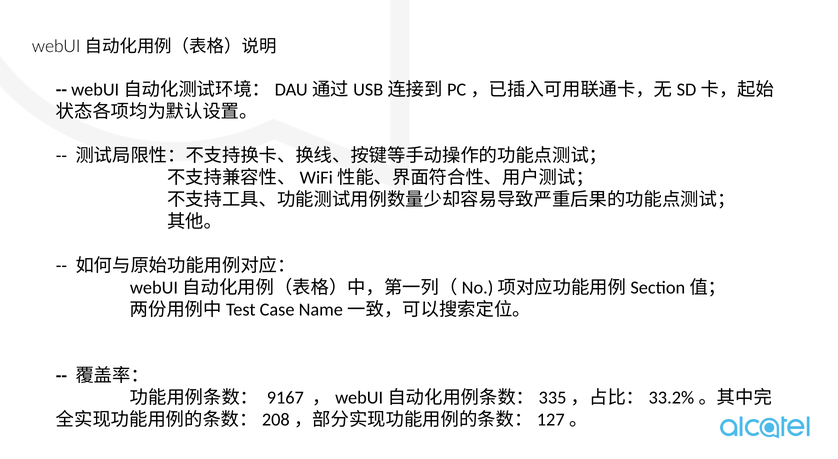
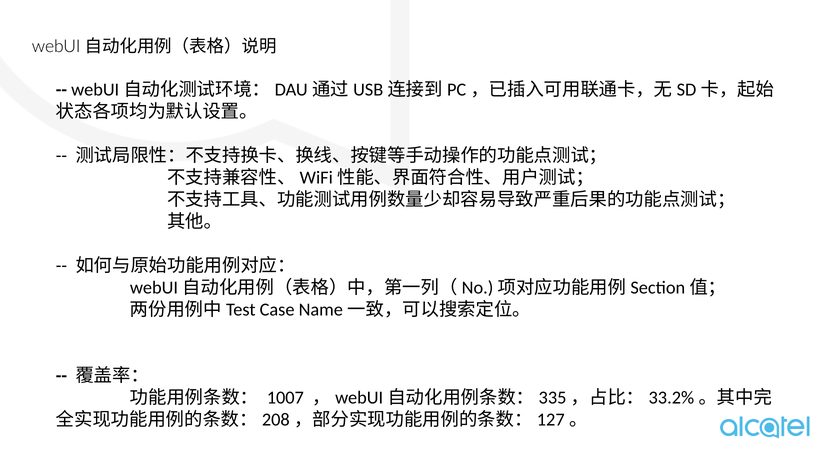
9167: 9167 -> 1007
